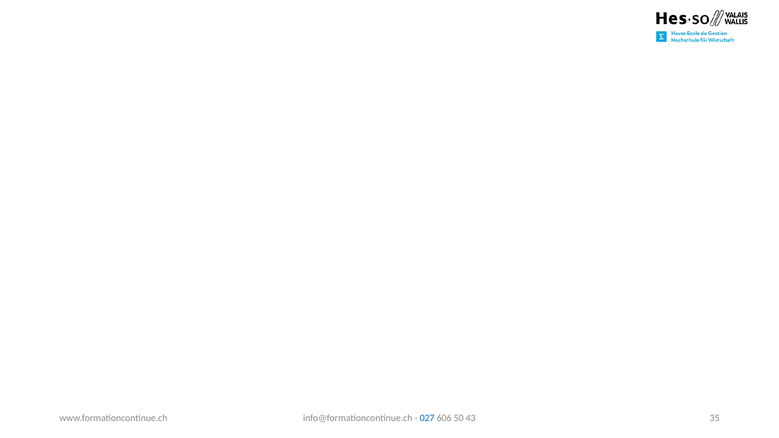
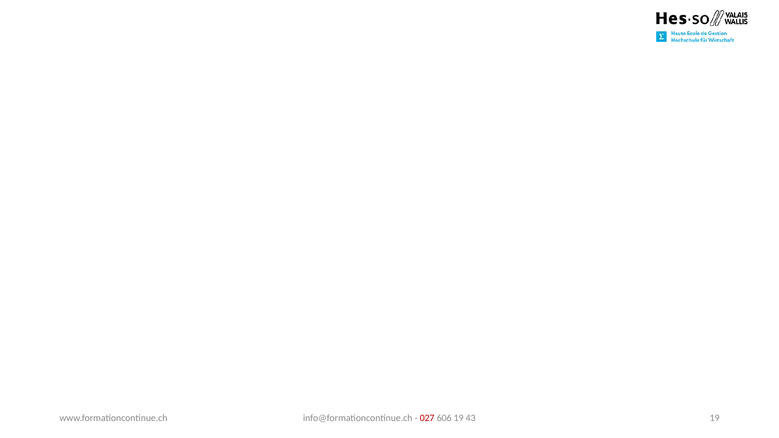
027 colour: blue -> red
606 50: 50 -> 19
43 35: 35 -> 19
